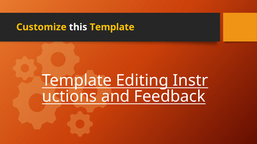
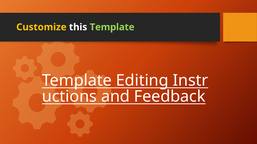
Template at (112, 27) colour: yellow -> light green
